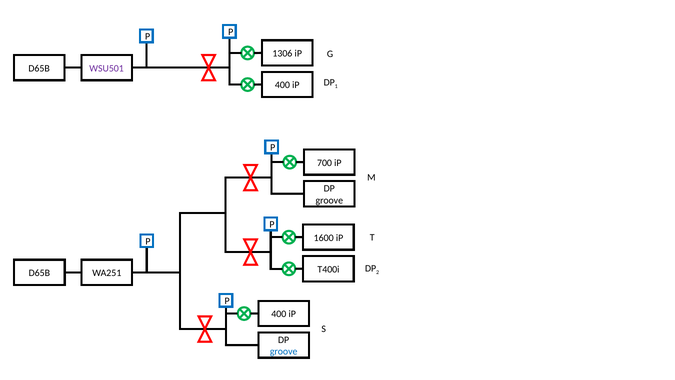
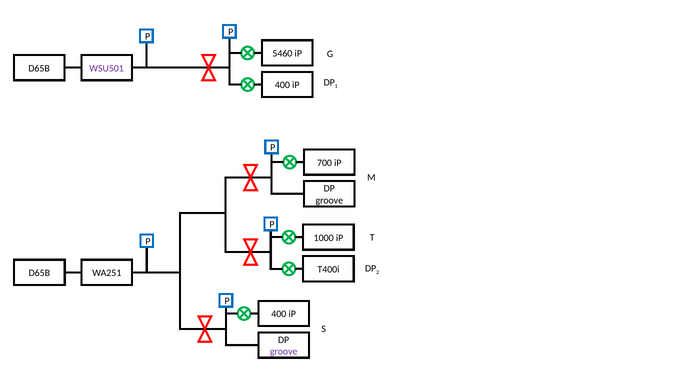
1306: 1306 -> 5460
1600: 1600 -> 1000
groove at (284, 351) colour: blue -> purple
